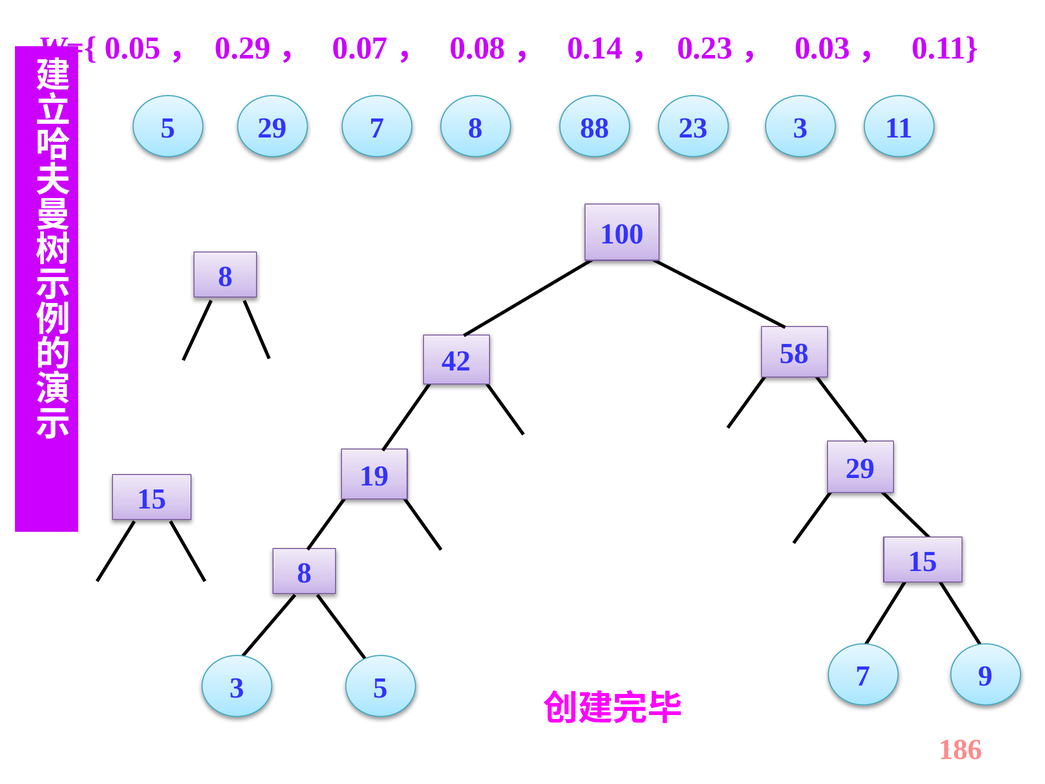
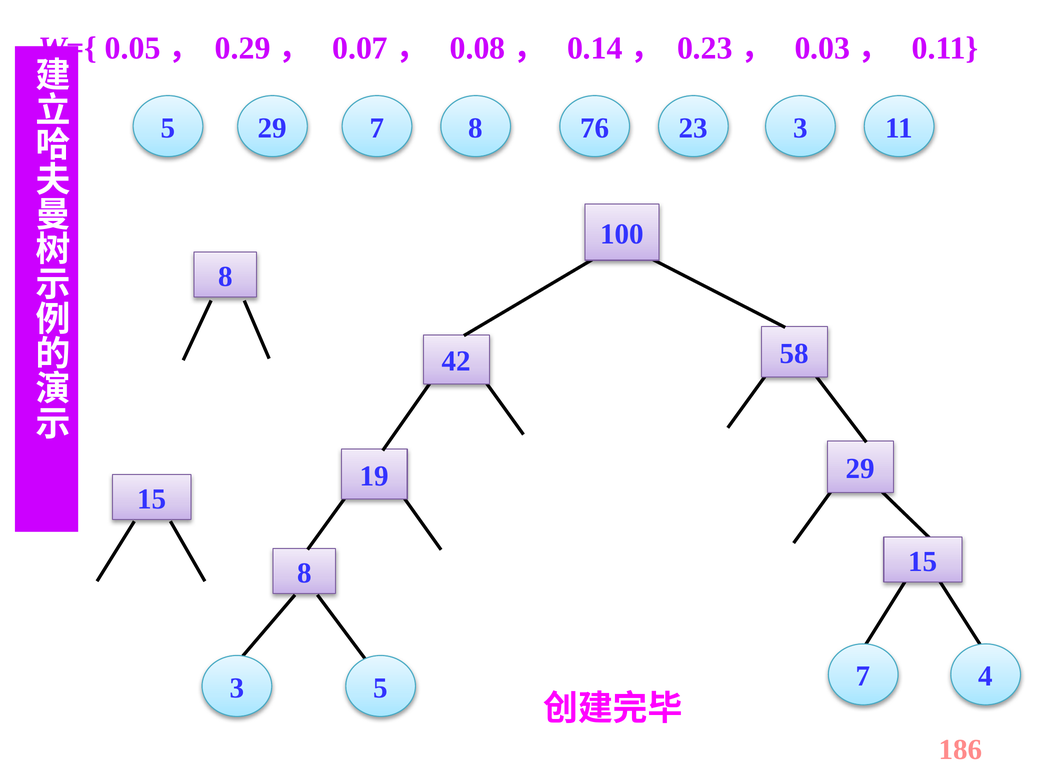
88: 88 -> 76
9: 9 -> 4
